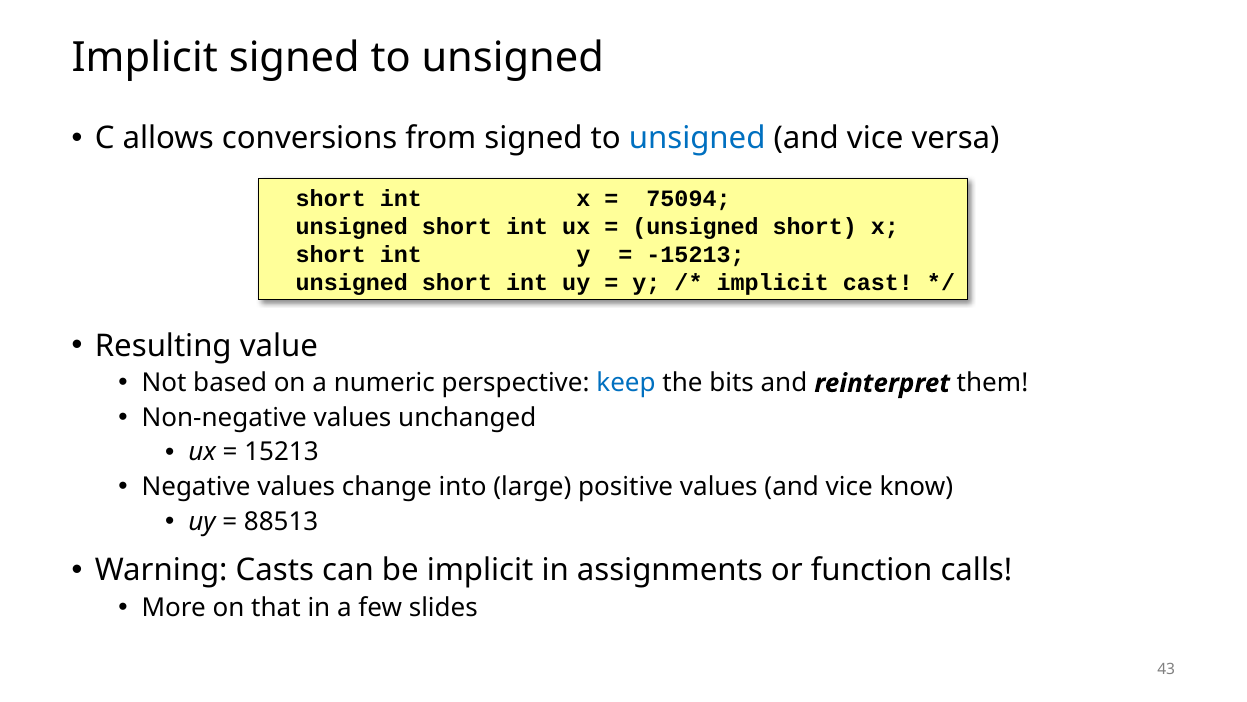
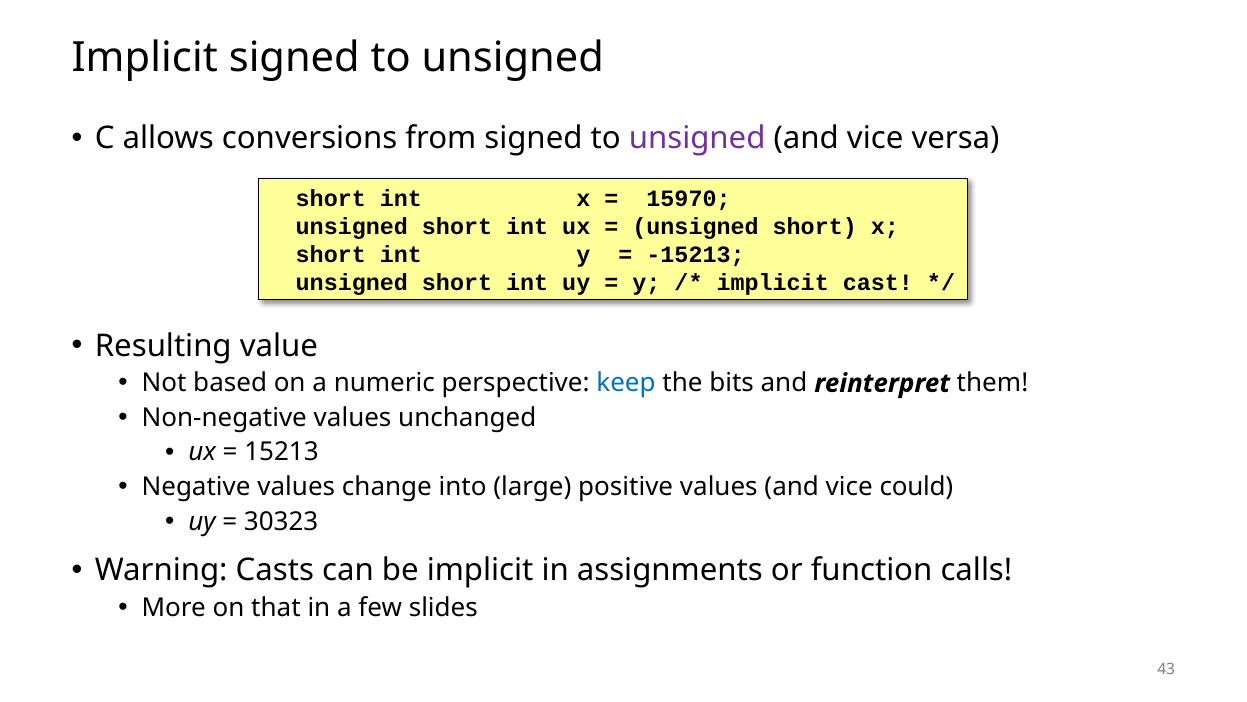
unsigned at (697, 138) colour: blue -> purple
75094: 75094 -> 15970
know: know -> could
88513: 88513 -> 30323
